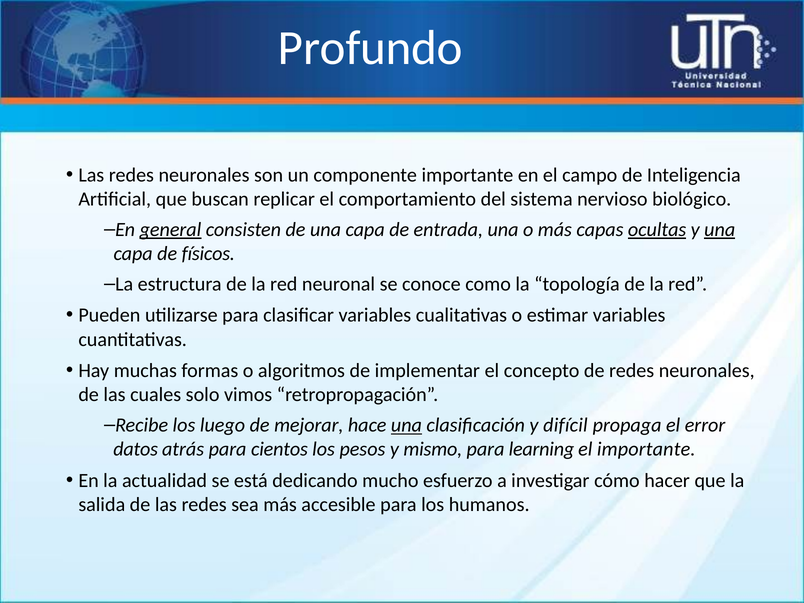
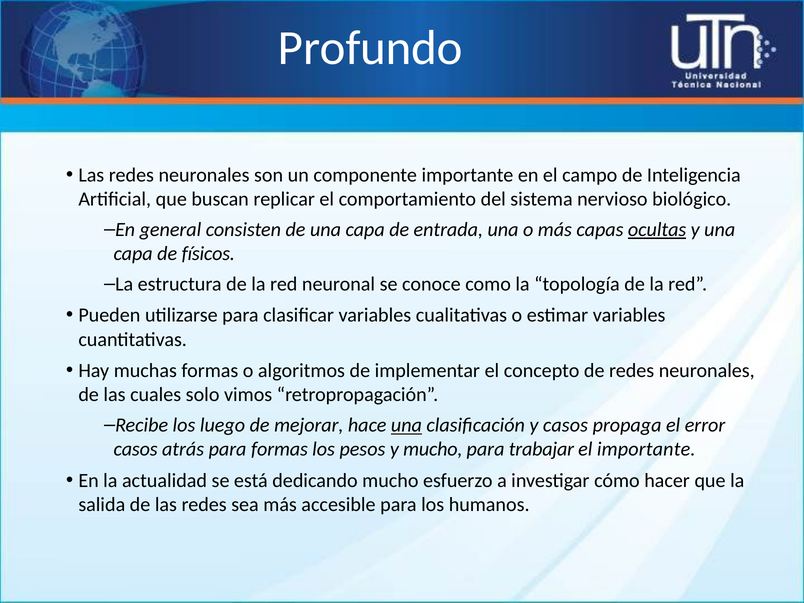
general underline: present -> none
una at (720, 230) underline: present -> none
y difícil: difícil -> casos
datos at (136, 449): datos -> casos
cientos: cientos -> formas
mismo: mismo -> mucho
learning: learning -> trabajar
